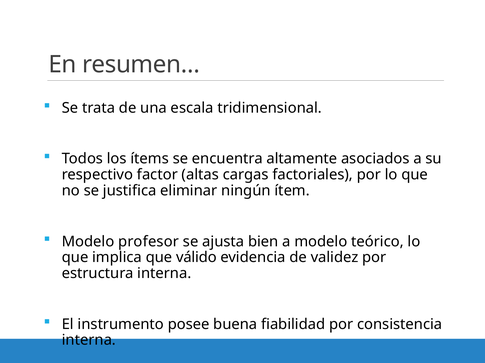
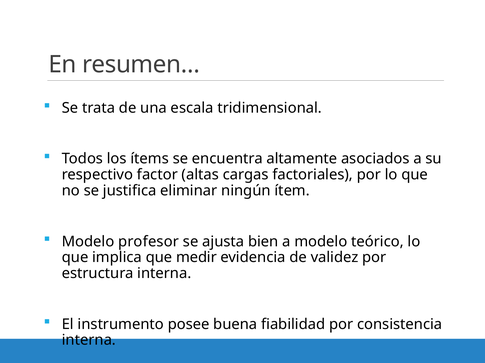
válido: válido -> medir
